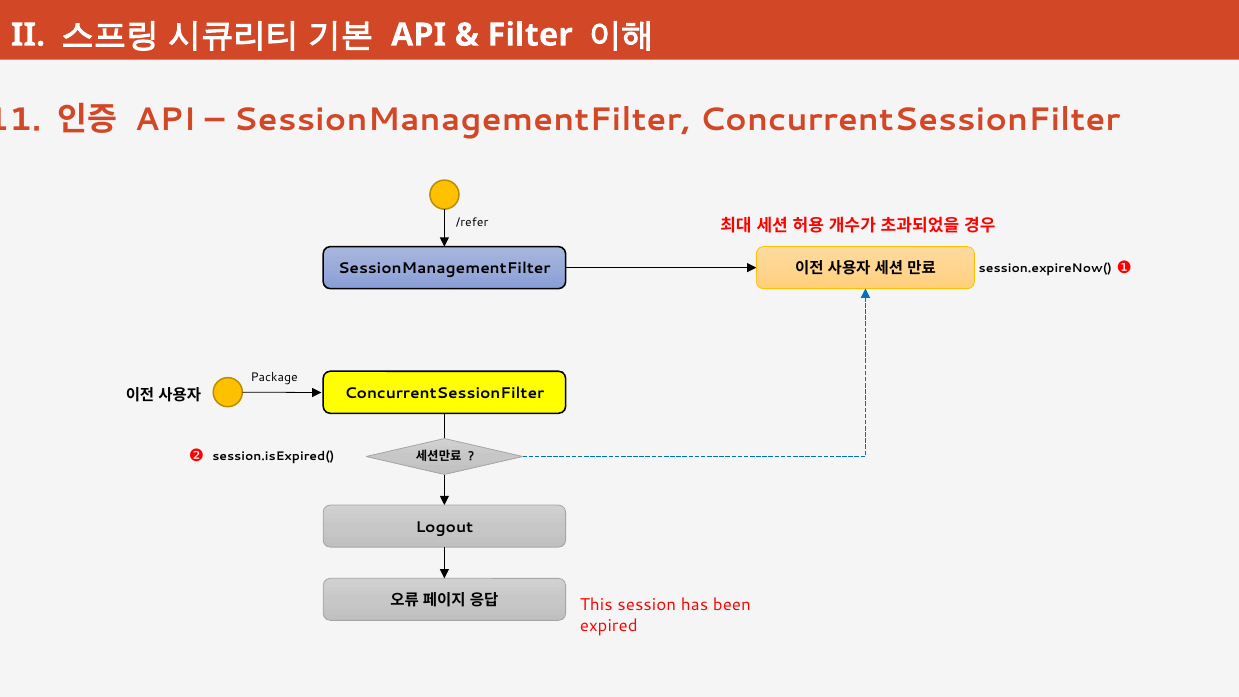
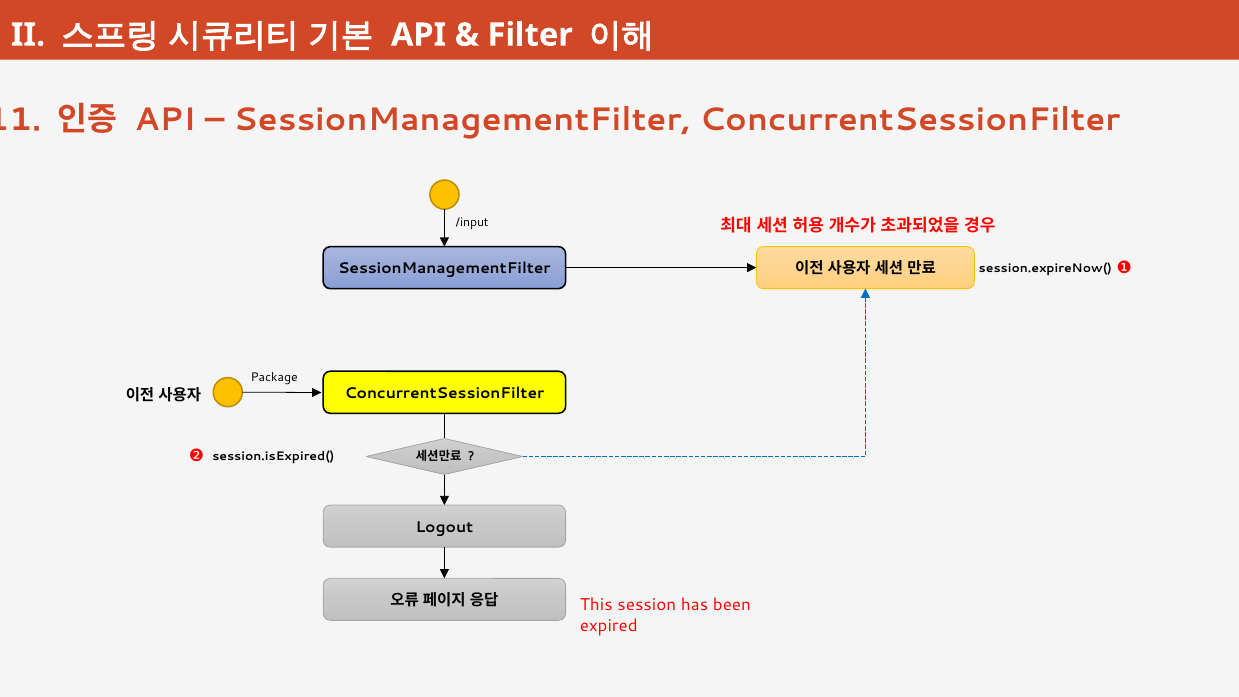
/refer: /refer -> /input
